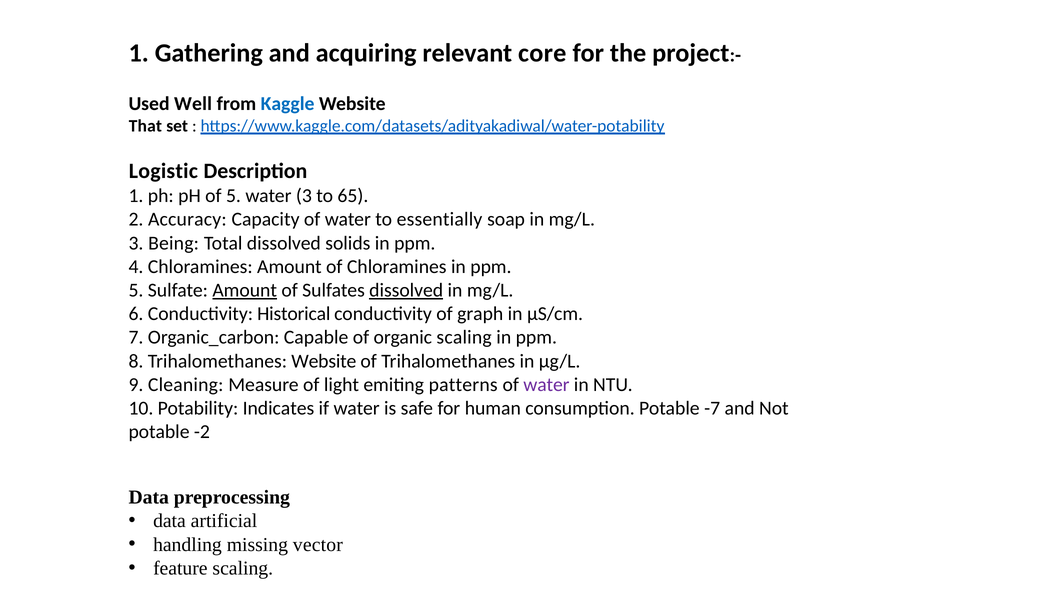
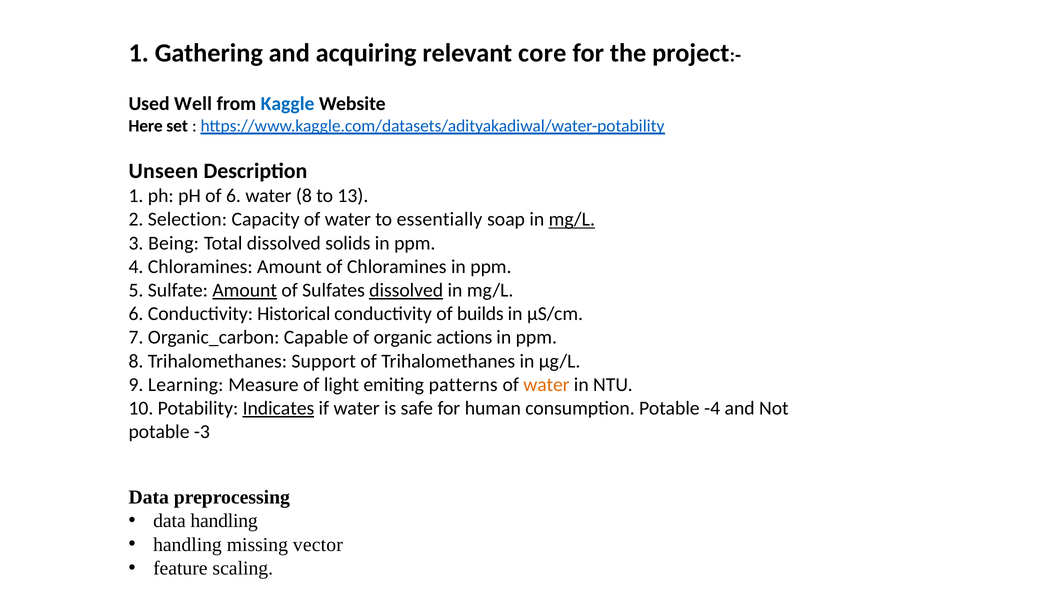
That: That -> Here
Logistic: Logistic -> Unseen
of 5: 5 -> 6
water 3: 3 -> 8
65: 65 -> 13
Accuracy: Accuracy -> Selection
mg/L at (572, 220) underline: none -> present
graph: graph -> builds
organic scaling: scaling -> actions
Trihalomethanes Website: Website -> Support
Cleaning: Cleaning -> Learning
water at (546, 385) colour: purple -> orange
Indicates underline: none -> present
-7: -7 -> -4
-2: -2 -> -3
data artificial: artificial -> handling
